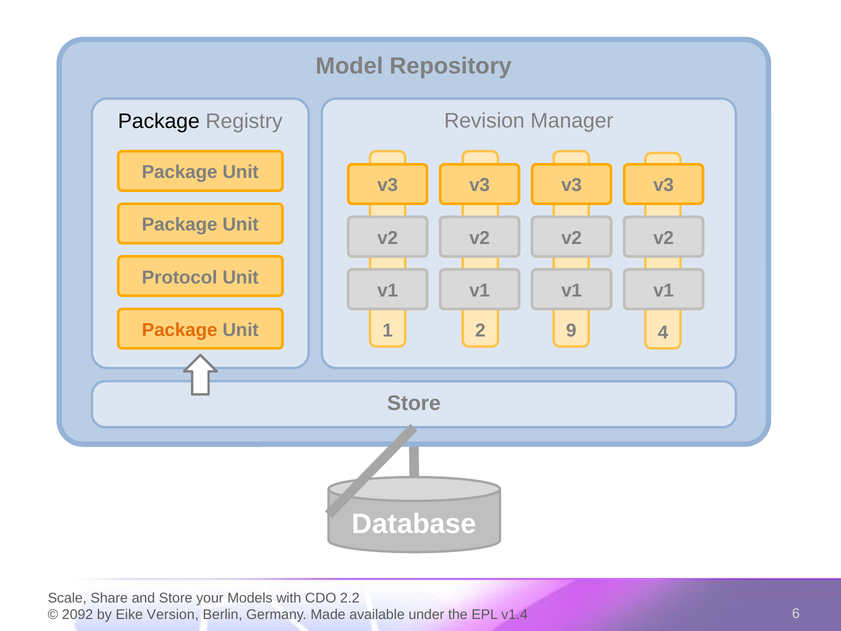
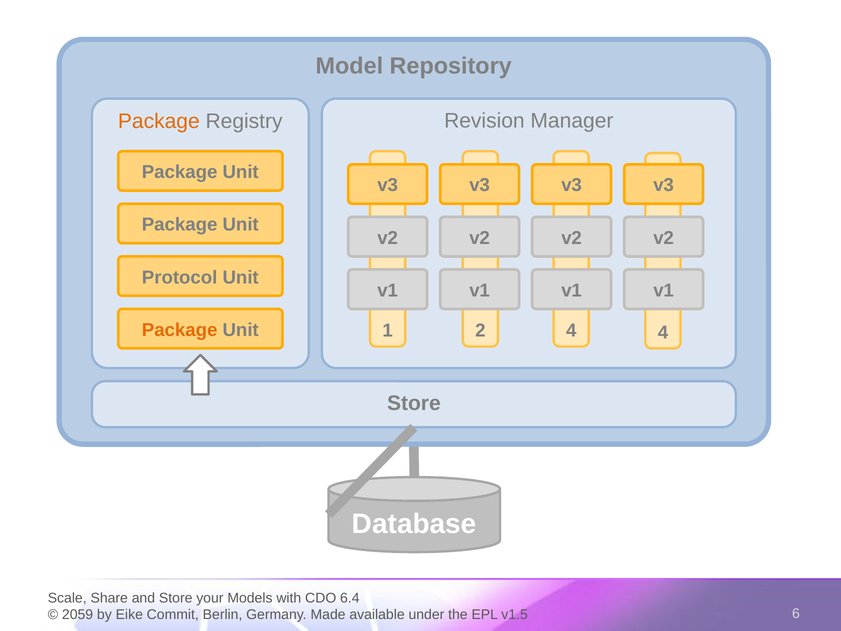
Package at (159, 121) colour: black -> orange
2 9: 9 -> 4
2.2: 2.2 -> 6.4
2092: 2092 -> 2059
Version: Version -> Commit
v1.4: v1.4 -> v1.5
